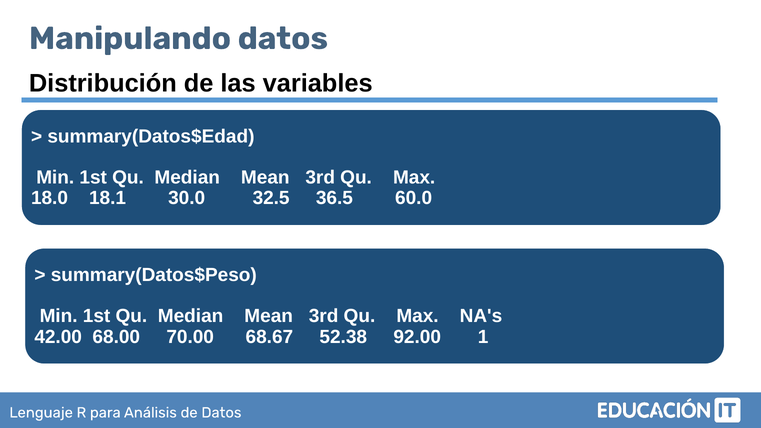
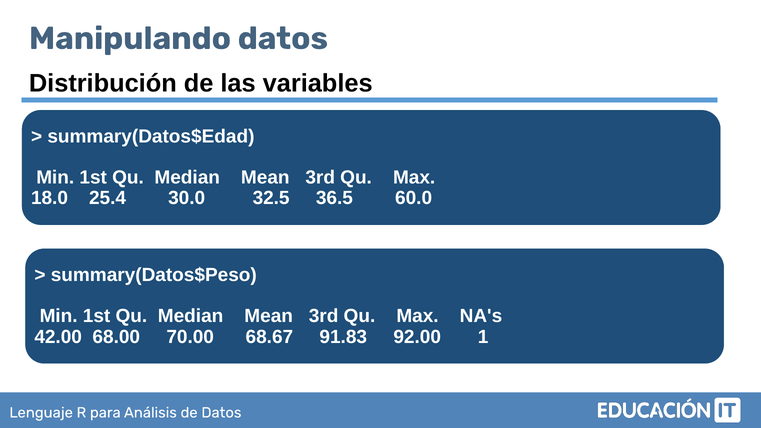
18.1: 18.1 -> 25.4
52.38: 52.38 -> 91.83
